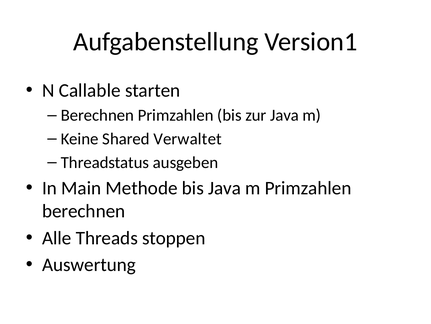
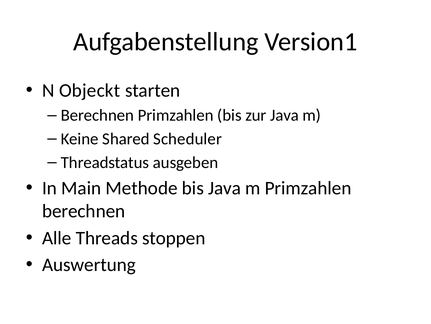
Callable: Callable -> Objeckt
Verwaltet: Verwaltet -> Scheduler
